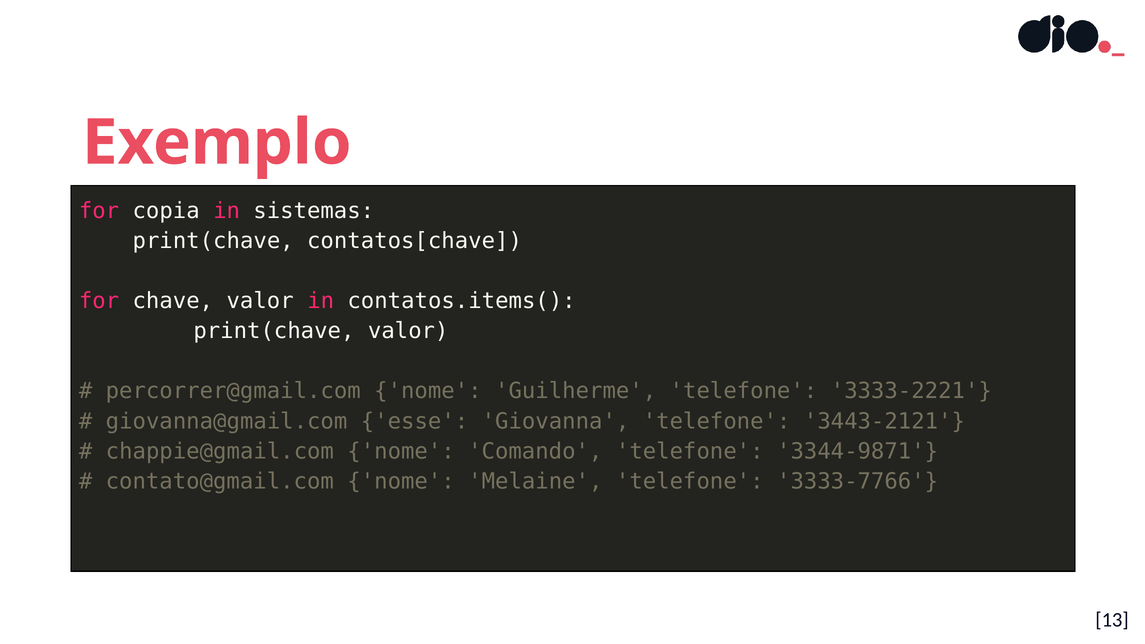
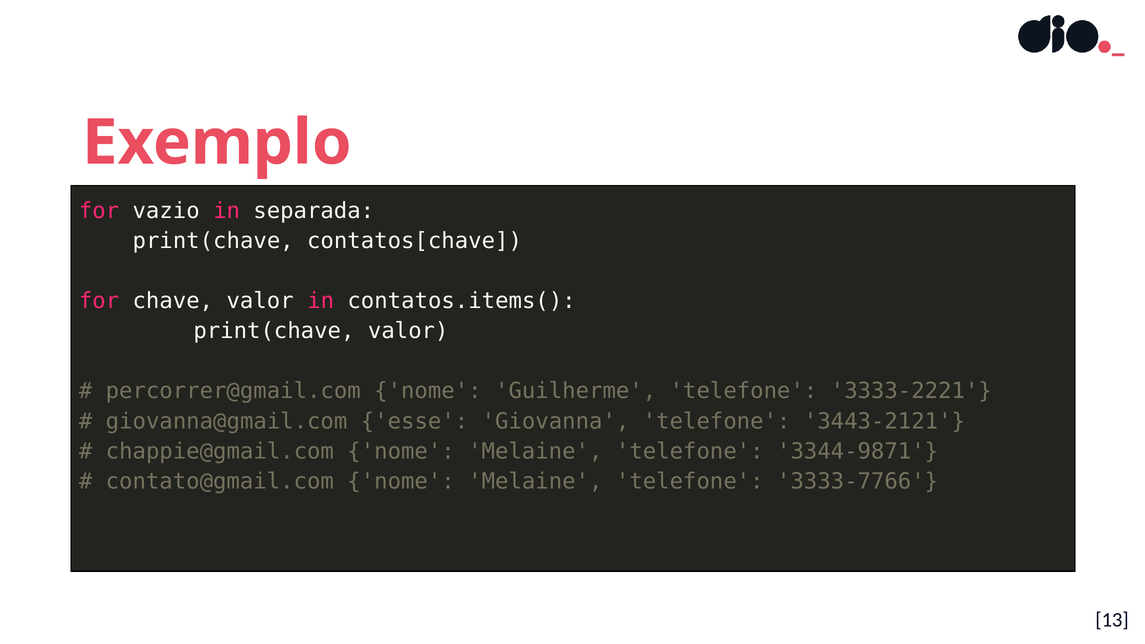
copia: copia -> vazio
sistemas: sistemas -> separada
chappie@gmail.com nome Comando: Comando -> Melaine
